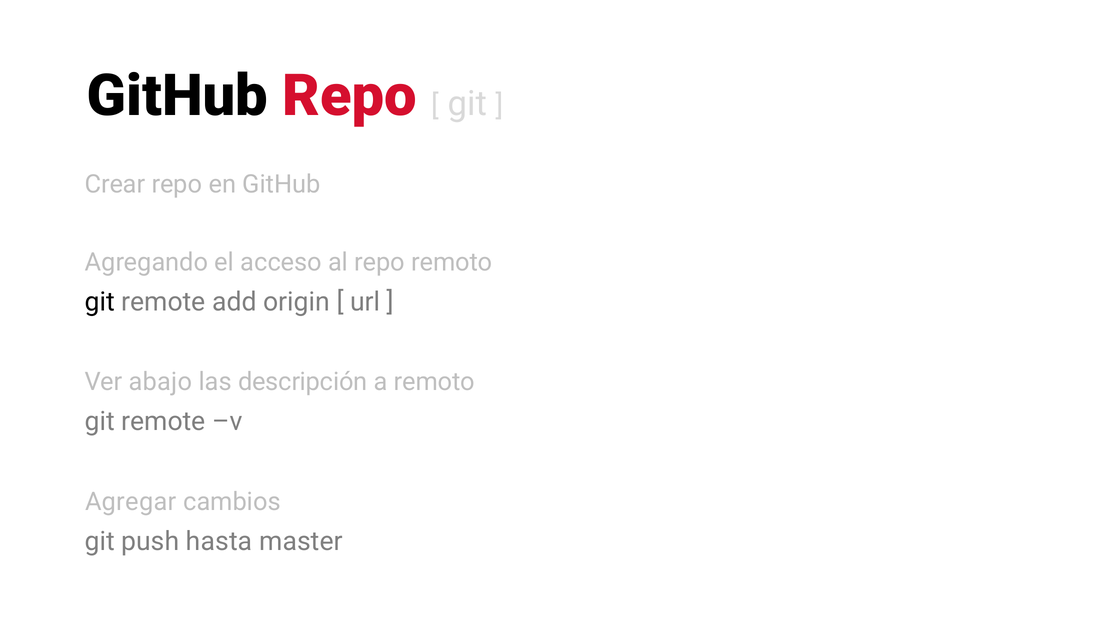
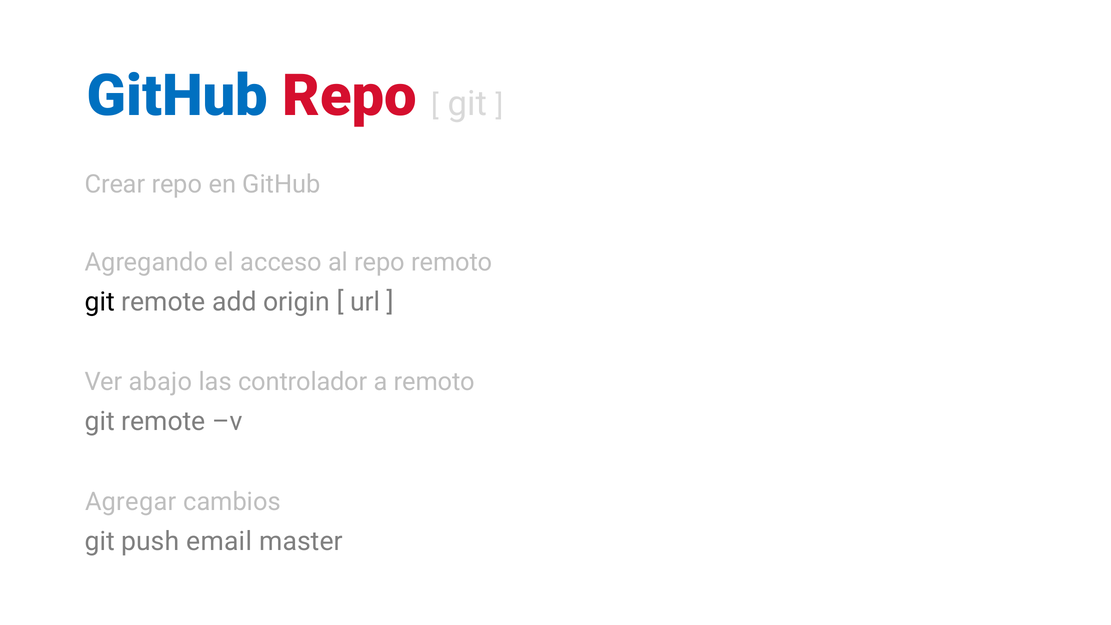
GitHub at (177, 96) colour: black -> blue
descripción: descripción -> controlador
hasta: hasta -> email
